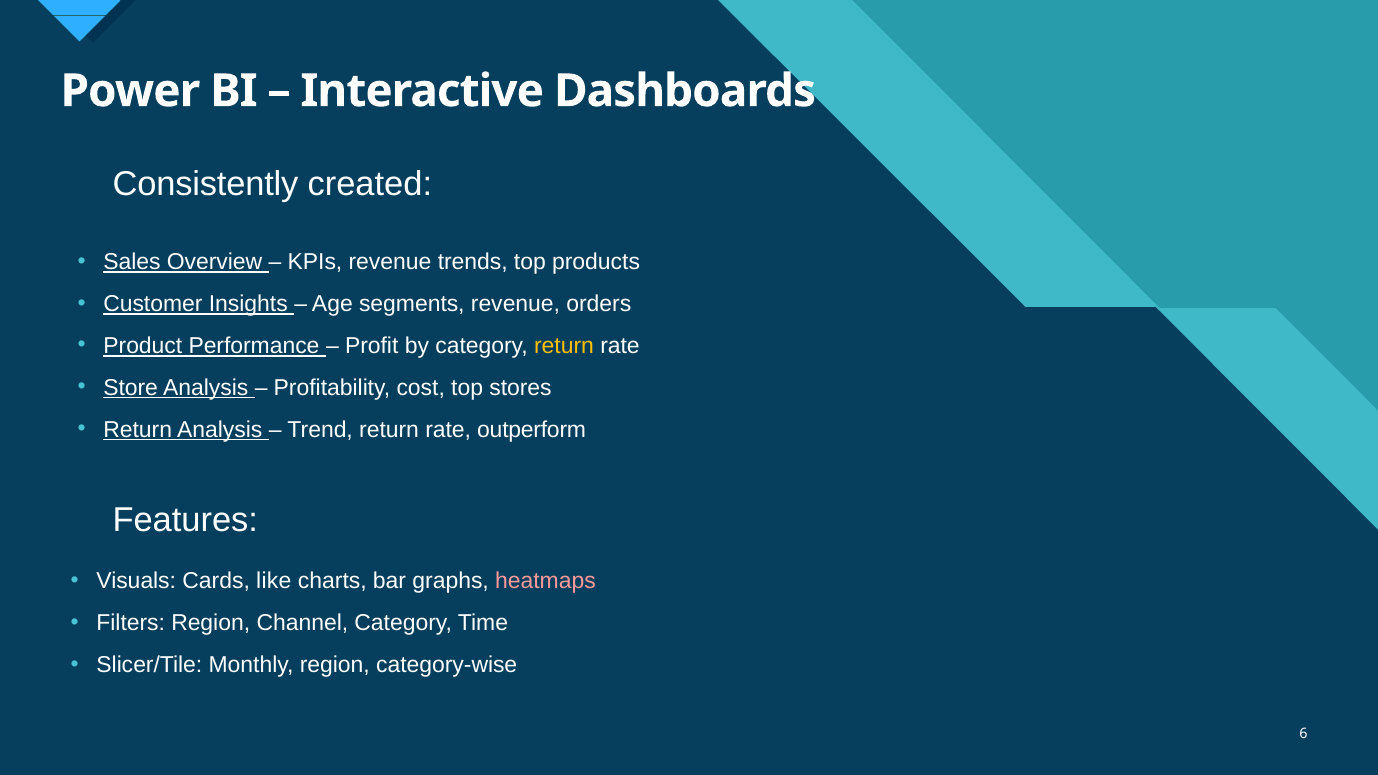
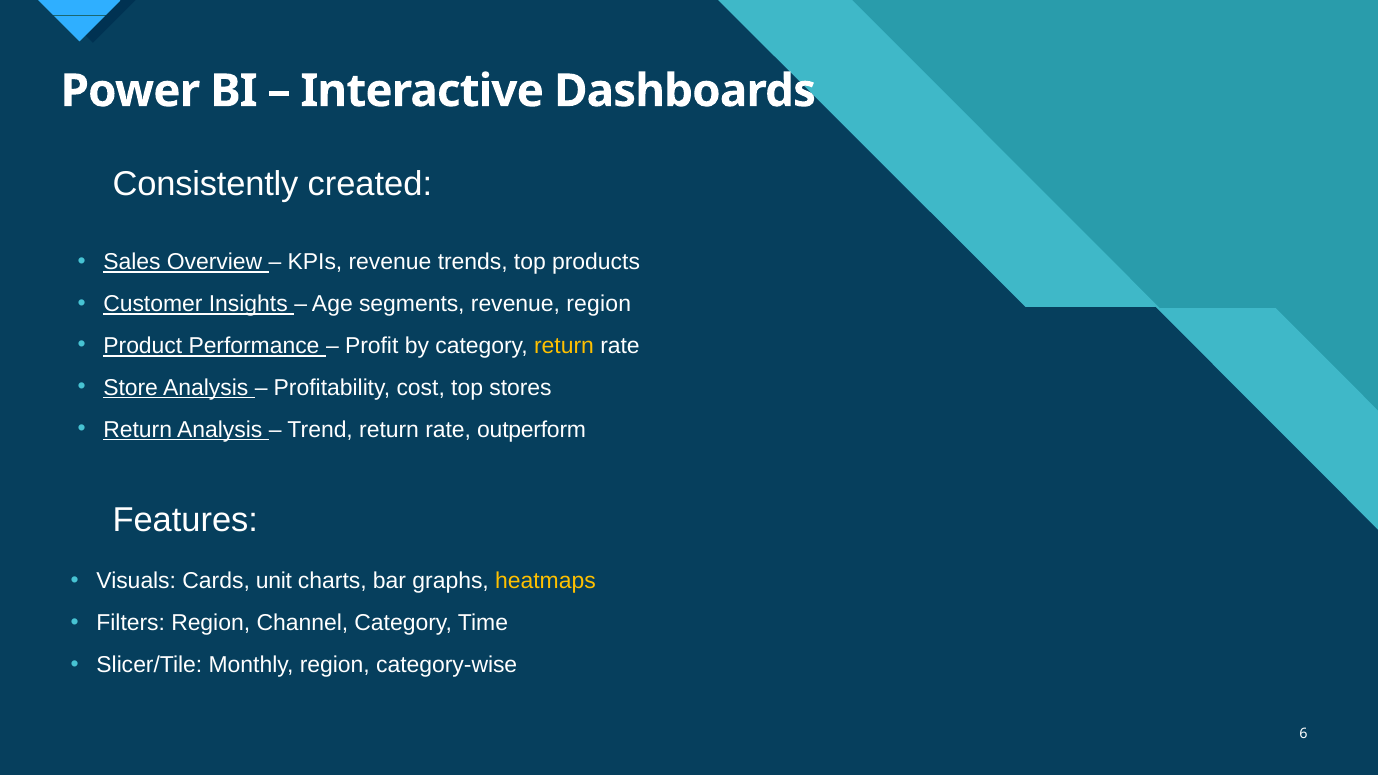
revenue orders: orders -> region
like: like -> unit
heatmaps colour: pink -> yellow
